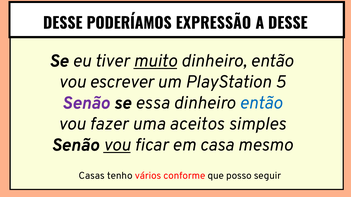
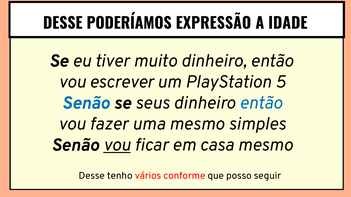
A DESSE: DESSE -> IDADE
muito underline: present -> none
Senão at (86, 103) colour: purple -> blue
essa: essa -> seus
uma aceitos: aceitos -> mesmo
Casas at (92, 176): Casas -> Desse
